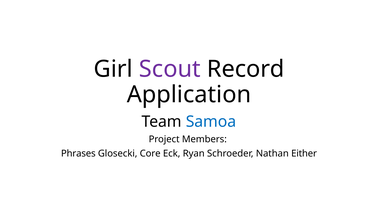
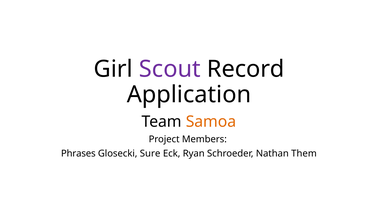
Samoa colour: blue -> orange
Core: Core -> Sure
Either: Either -> Them
